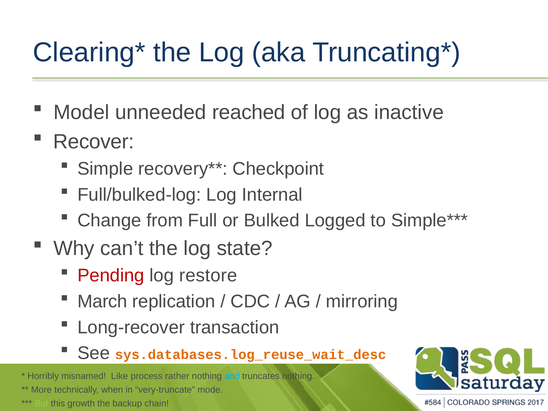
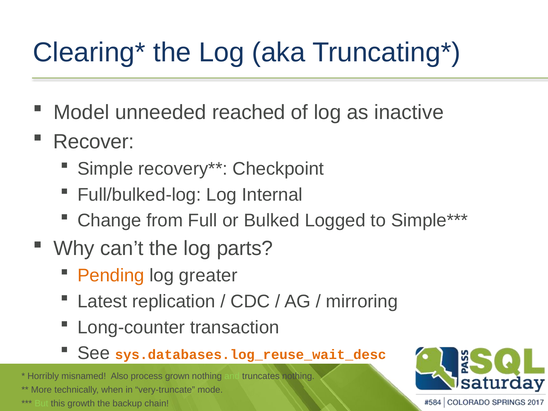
state: state -> parts
Pending colour: red -> orange
restore: restore -> greater
March: March -> Latest
Long-recover: Long-recover -> Long-counter
Like: Like -> Also
rather: rather -> grown
and colour: light blue -> light green
